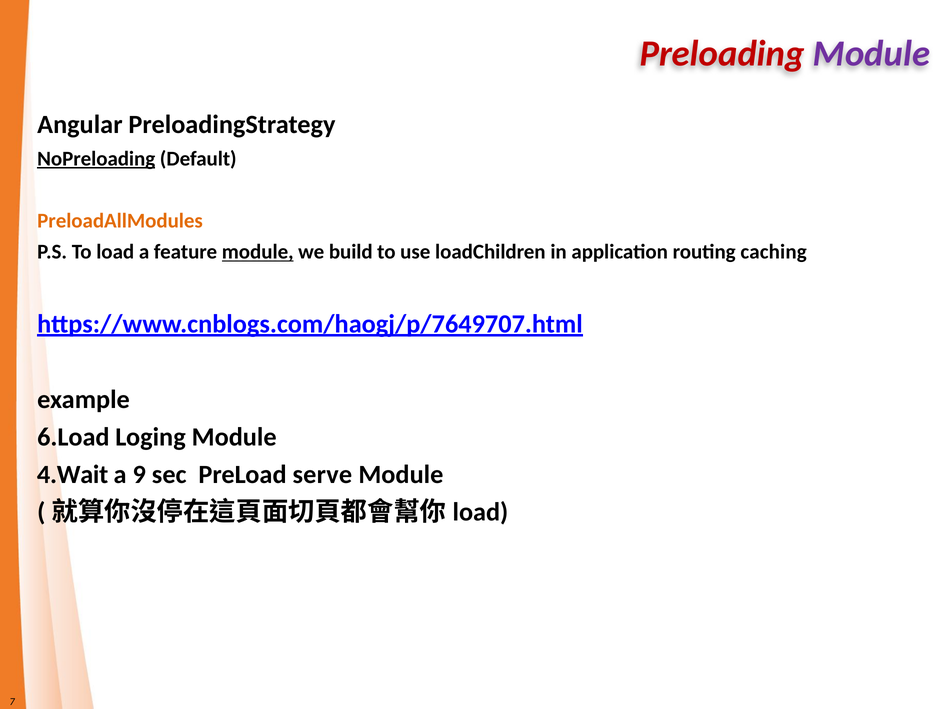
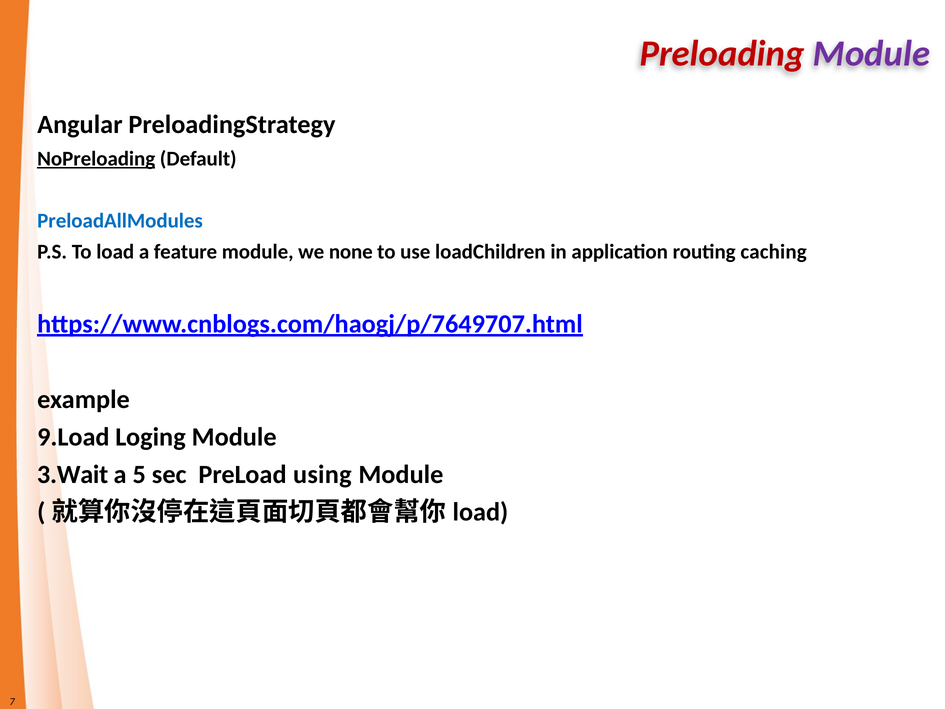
PreloadAllModules colour: orange -> blue
module at (258, 252) underline: present -> none
build: build -> none
6.Load: 6.Load -> 9.Load
4.Wait: 4.Wait -> 3.Wait
9: 9 -> 5
serve: serve -> using
